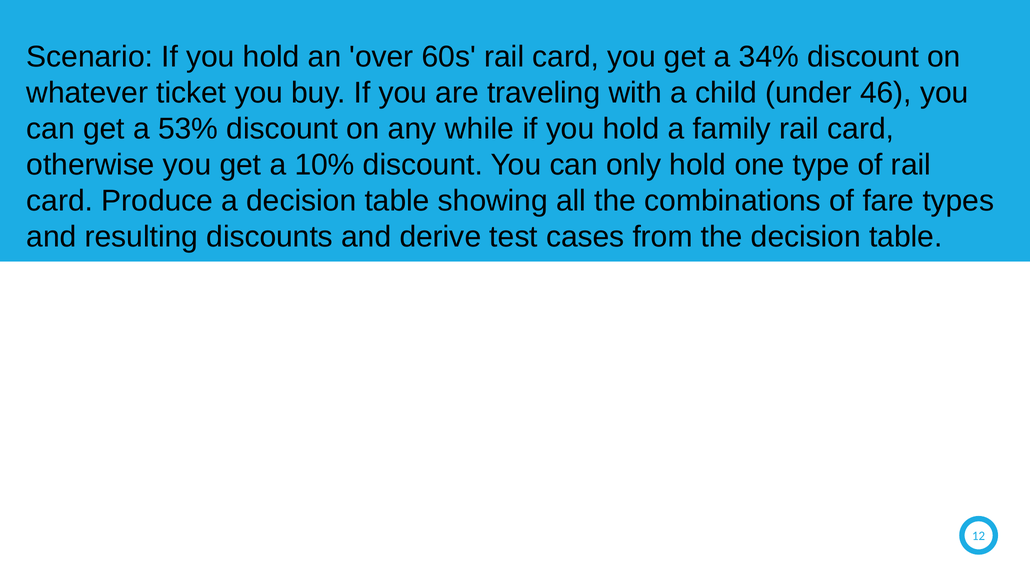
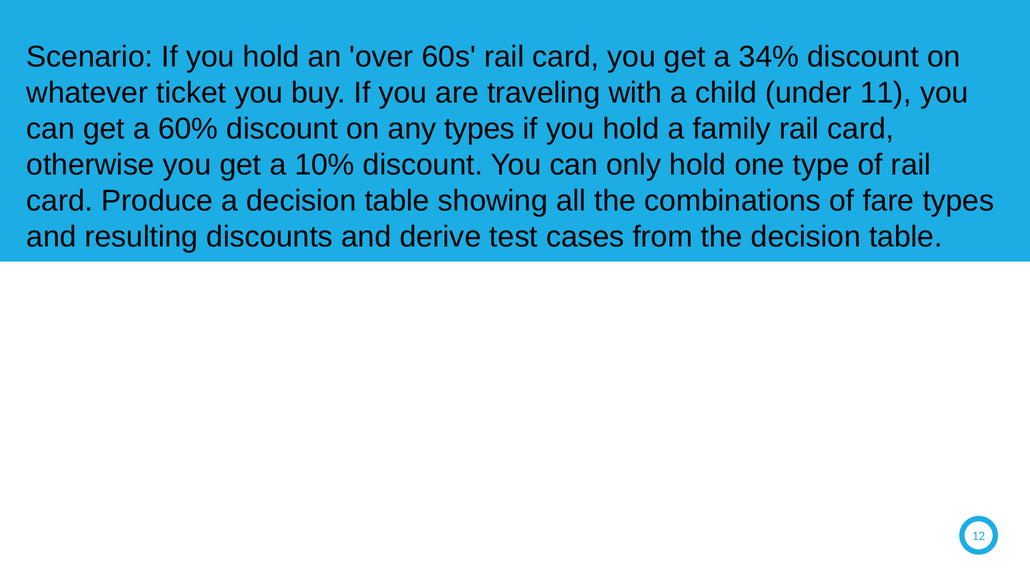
46: 46 -> 11
53%: 53% -> 60%
any while: while -> types
